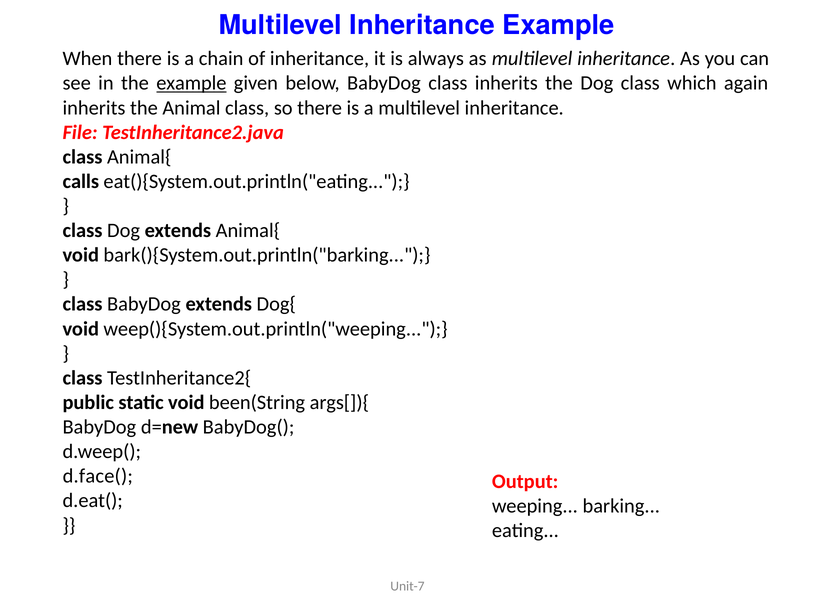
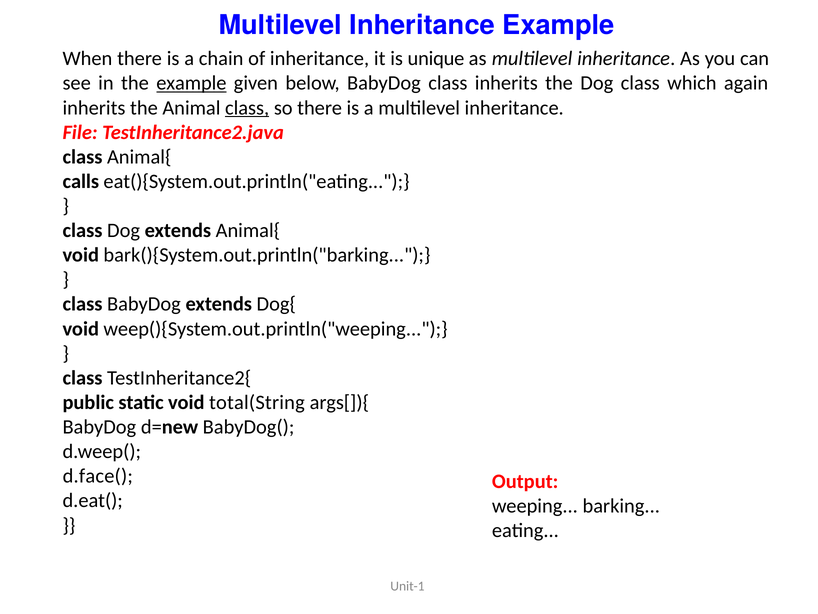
always: always -> unique
class at (247, 108) underline: none -> present
been(String: been(String -> total(String
Unit-7: Unit-7 -> Unit-1
